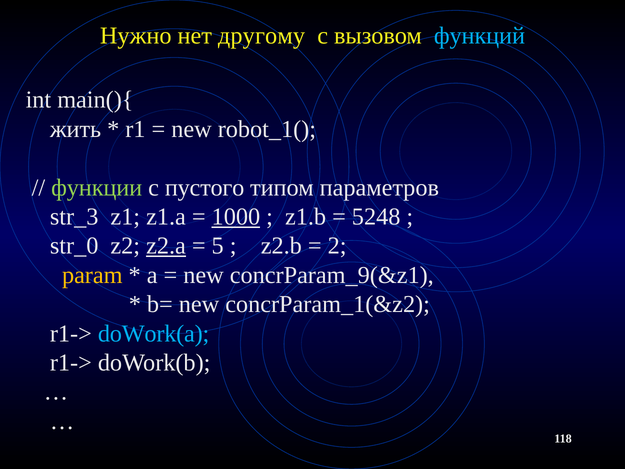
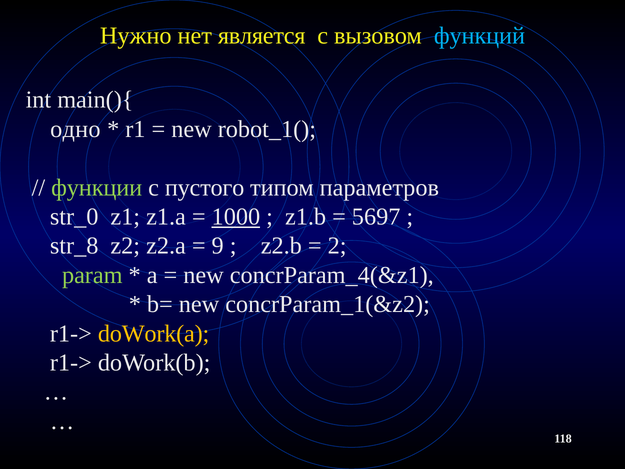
другому: другому -> является
жить: жить -> одно
str_3: str_3 -> str_0
5248: 5248 -> 5697
str_0: str_0 -> str_8
z2.a underline: present -> none
5: 5 -> 9
param colour: yellow -> light green
concrParam_9(&z1: concrParam_9(&z1 -> concrParam_4(&z1
doWork(a colour: light blue -> yellow
